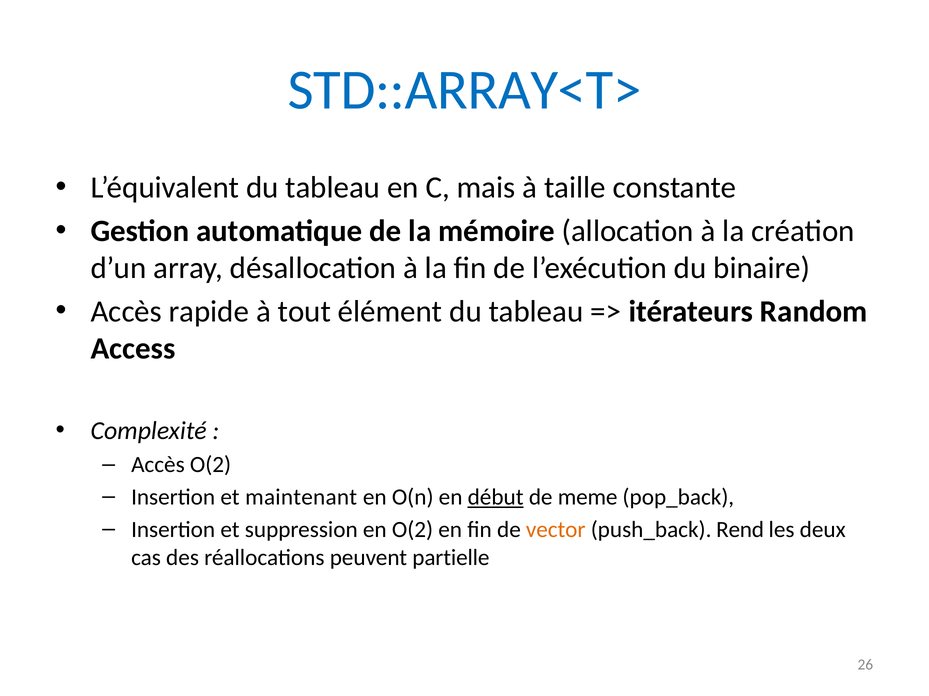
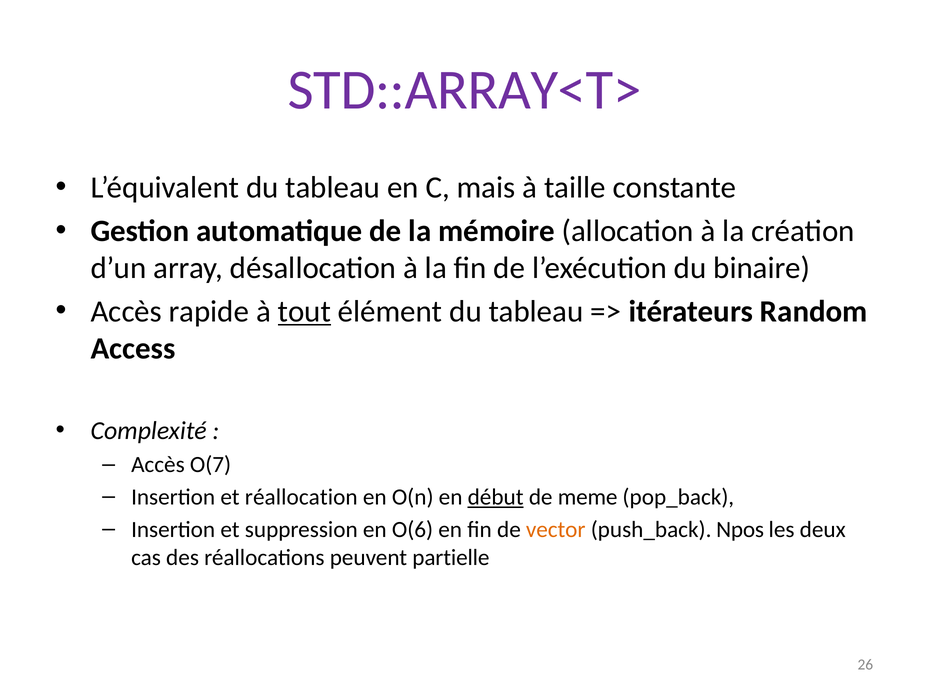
STD::ARRAY<T> colour: blue -> purple
tout underline: none -> present
Accès O(2: O(2 -> O(7
maintenant: maintenant -> réallocation
en O(2: O(2 -> O(6
Rend: Rend -> Npos
